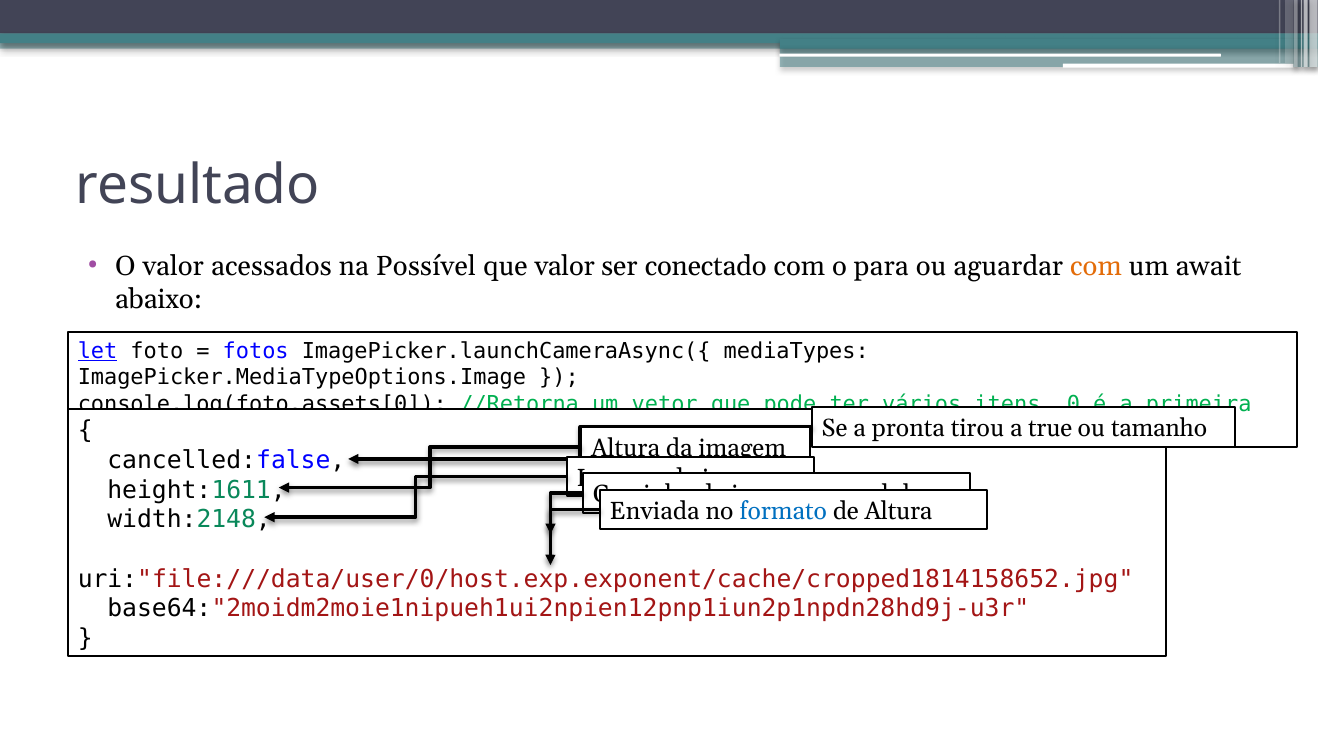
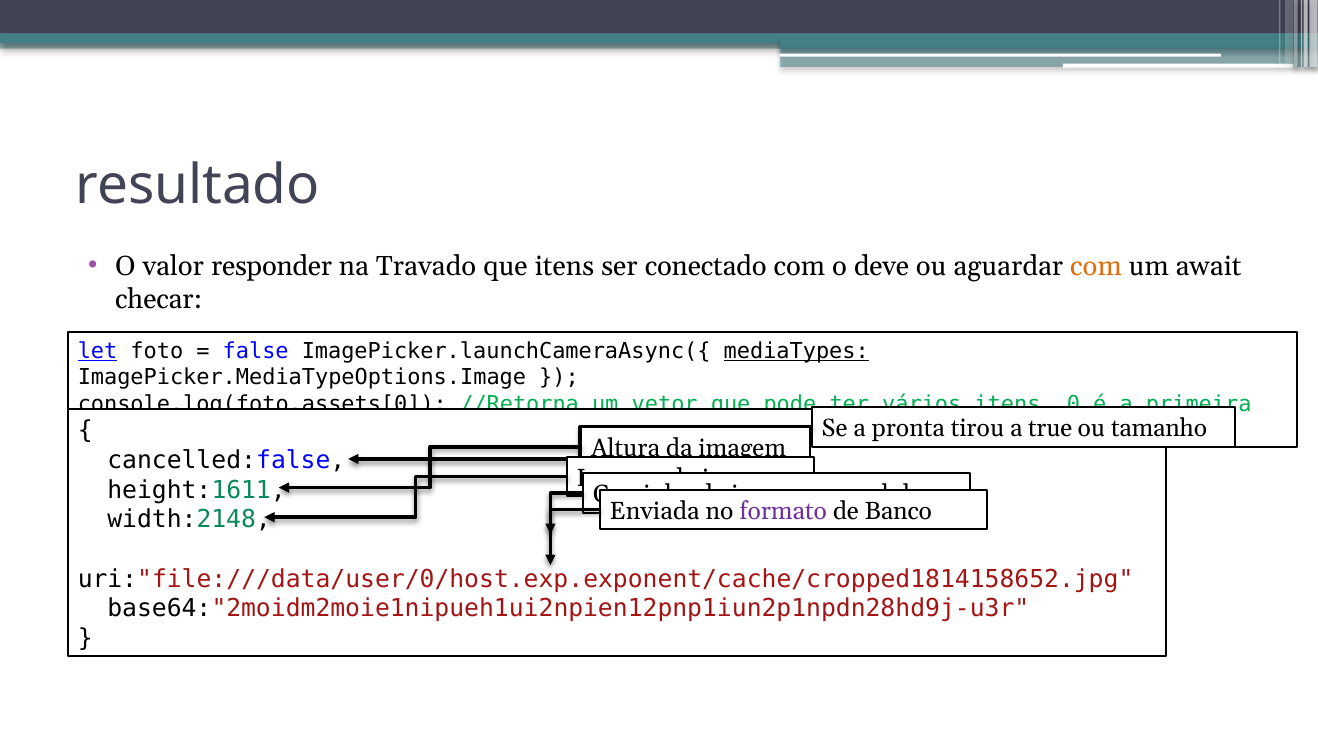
acessados: acessados -> responder
Possível: Possível -> Travado
que valor: valor -> itens
para: para -> deve
abaixo: abaixo -> checar
fotos: fotos -> false
mediaTypes underline: none -> present
formato colour: blue -> purple
de Altura: Altura -> Banco
